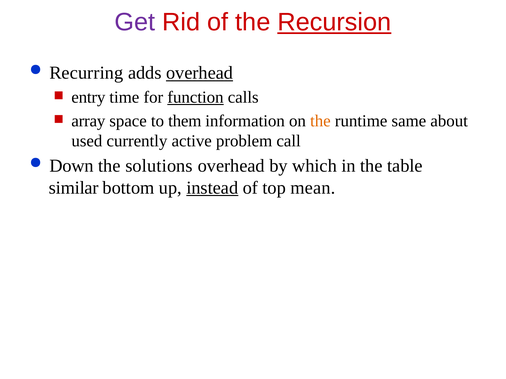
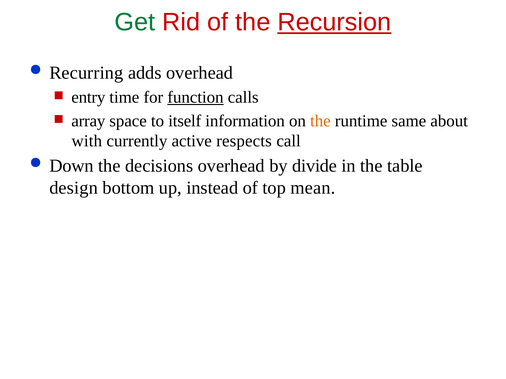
Get colour: purple -> green
overhead at (200, 73) underline: present -> none
them: them -> itself
used: used -> with
problem: problem -> respects
solutions: solutions -> decisions
which: which -> divide
similar: similar -> design
instead underline: present -> none
